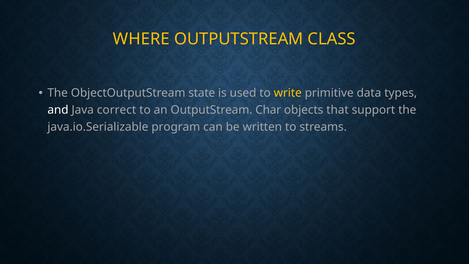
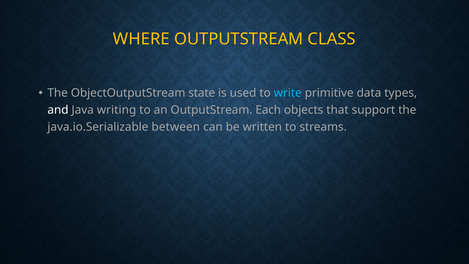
write colour: yellow -> light blue
correct: correct -> writing
Char: Char -> Each
program: program -> between
